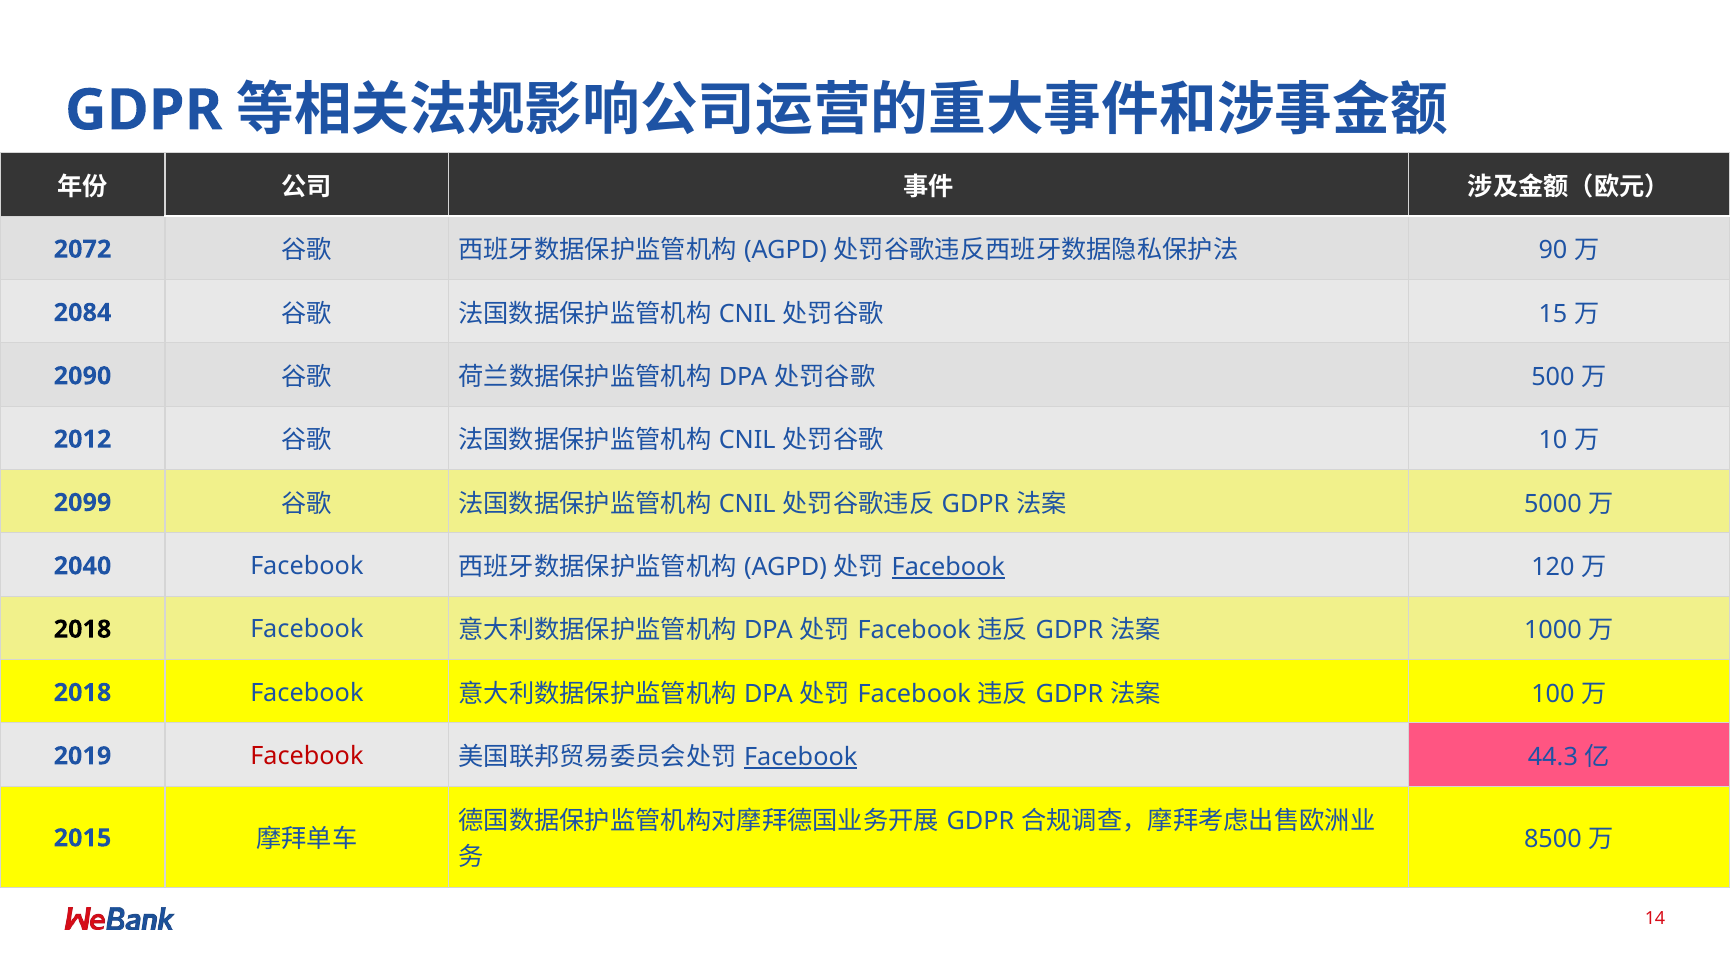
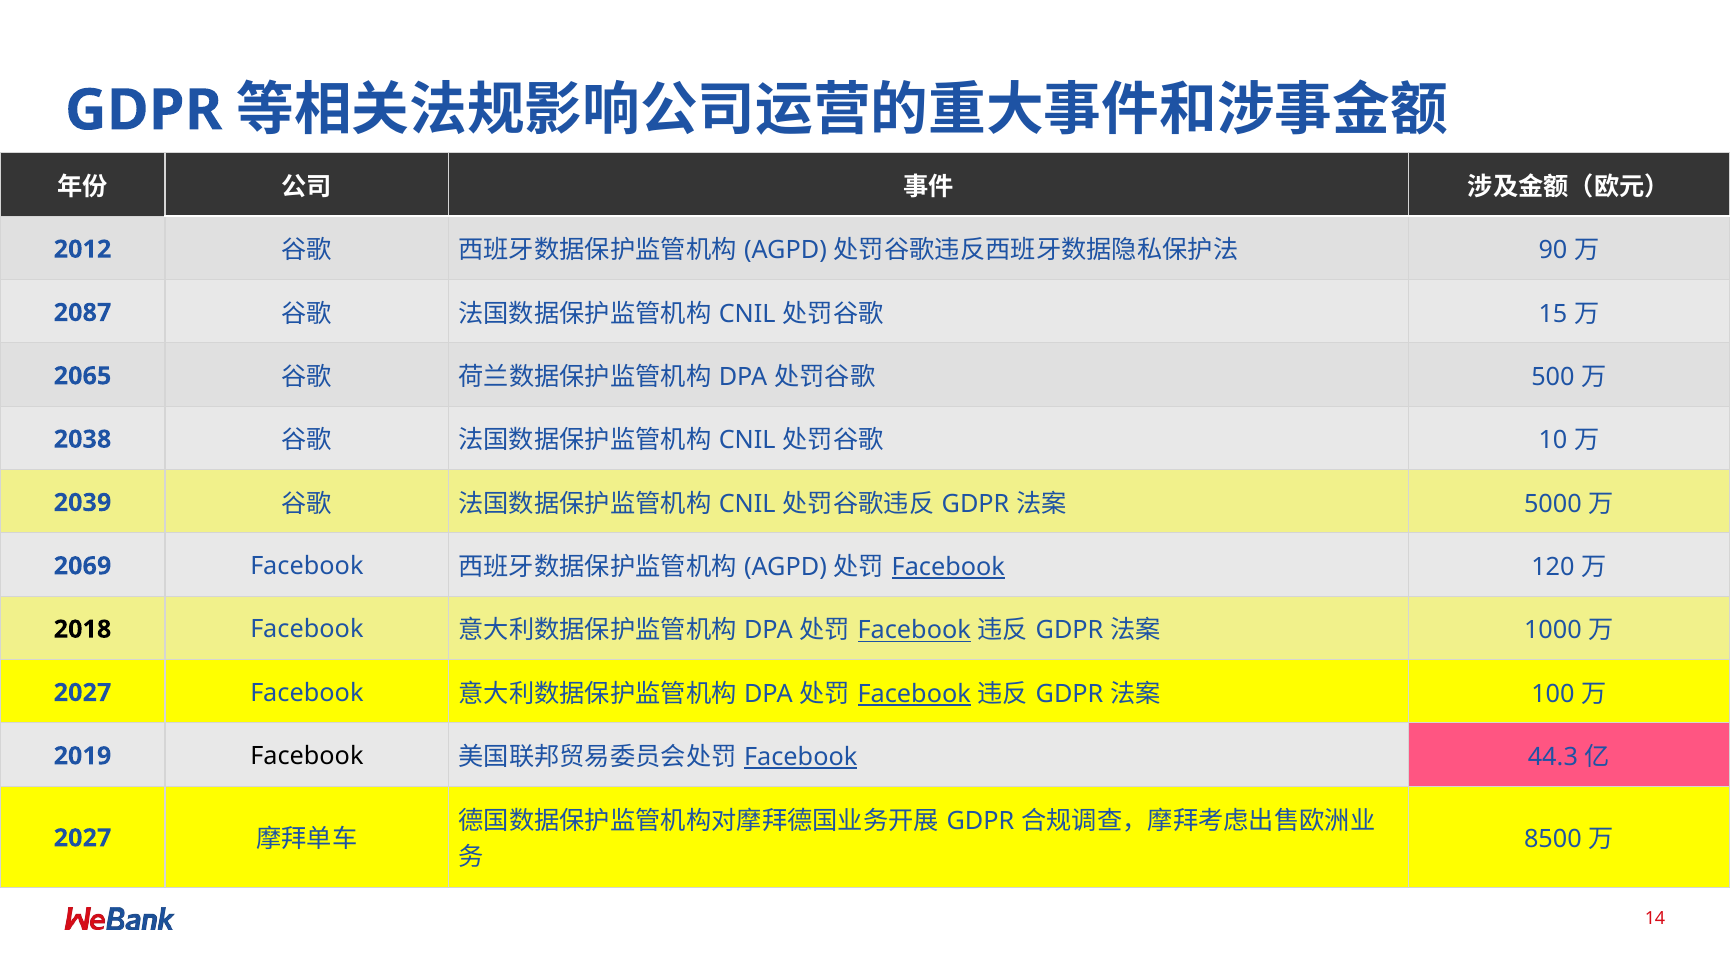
2072: 2072 -> 2012
2084: 2084 -> 2087
2090: 2090 -> 2065
2012: 2012 -> 2038
2099: 2099 -> 2039
2040: 2040 -> 2069
Facebook at (914, 631) underline: none -> present
2018 at (83, 693): 2018 -> 2027
Facebook at (914, 694) underline: none -> present
Facebook at (307, 756) colour: red -> black
2015 at (83, 838): 2015 -> 2027
